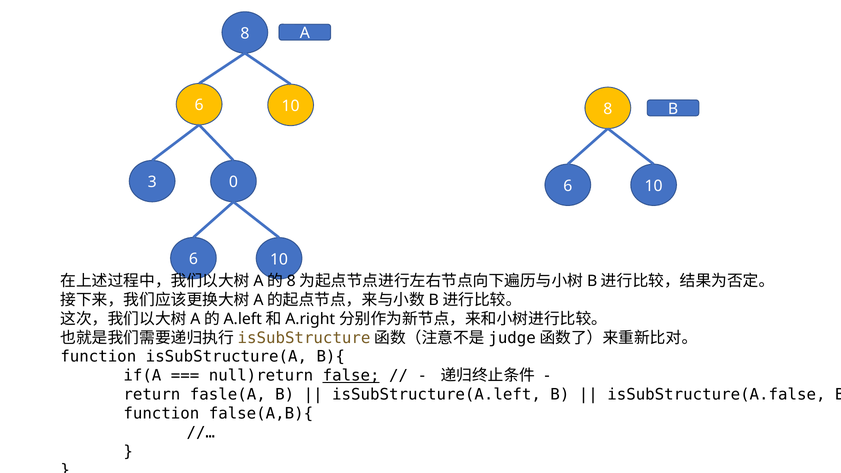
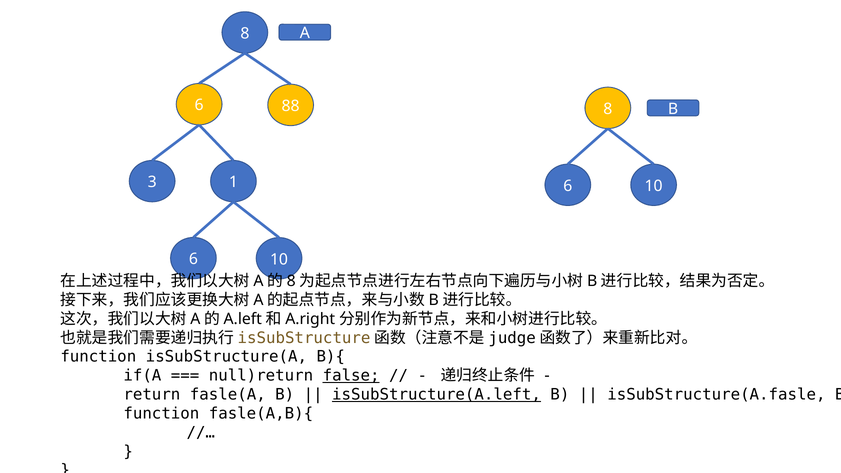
6 10: 10 -> 88
0: 0 -> 1
isSubStructure(A.left underline: none -> present
isSubStructure(A.false: isSubStructure(A.false -> isSubStructure(A.fasle
false(A,B){: false(A,B){ -> fasle(A,B){
